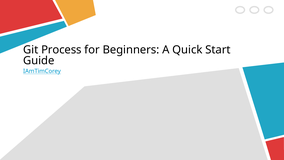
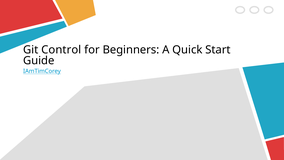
Process: Process -> Control
